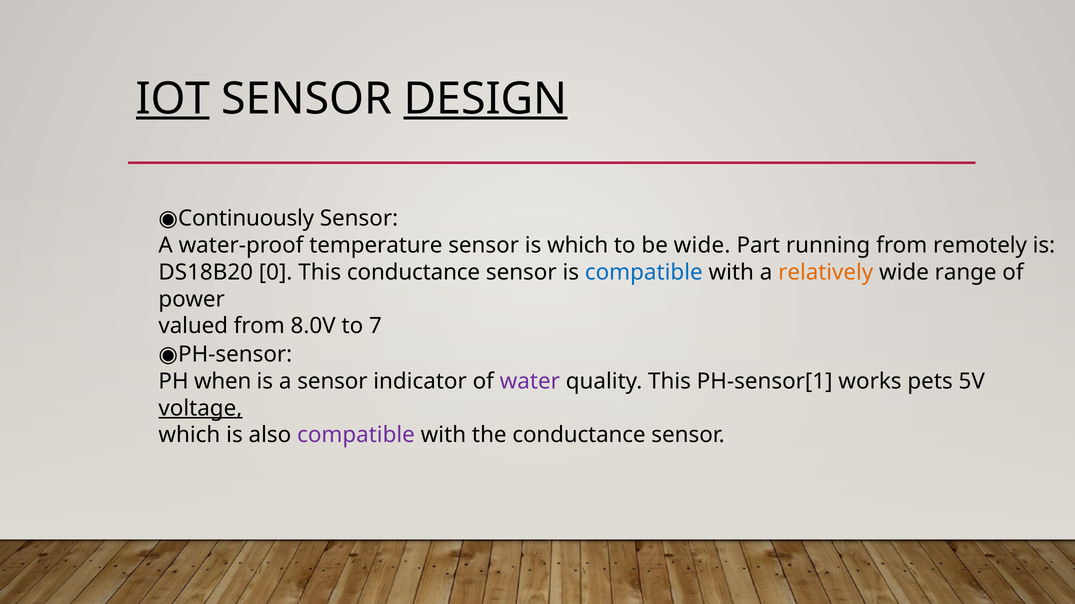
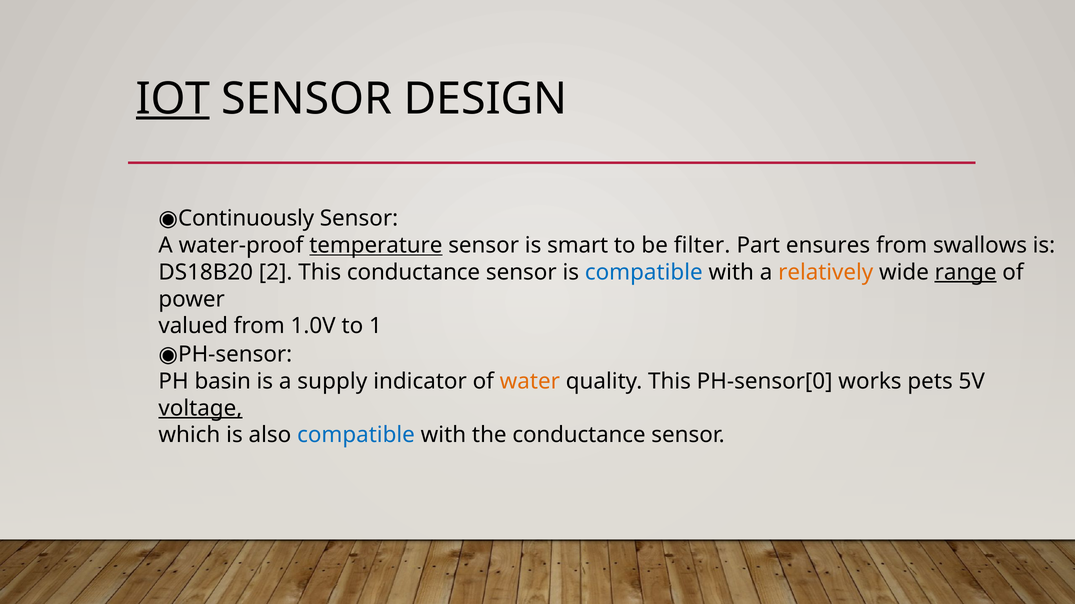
DESIGN underline: present -> none
temperature underline: none -> present
is which: which -> smart
be wide: wide -> filter
running: running -> ensures
remotely: remotely -> swallows
0: 0 -> 2
range underline: none -> present
8.0V: 8.0V -> 1.0V
7: 7 -> 1
when: when -> basin
a sensor: sensor -> supply
water colour: purple -> orange
PH-sensor[1: PH-sensor[1 -> PH-sensor[0
compatible at (356, 435) colour: purple -> blue
